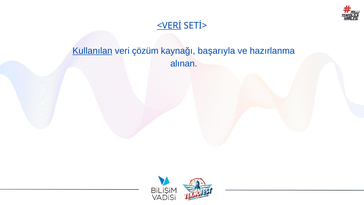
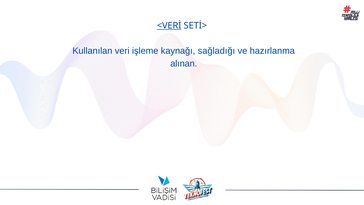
Kullanılan underline: present -> none
çözüm: çözüm -> işleme
başarıyla: başarıyla -> sağladığı
